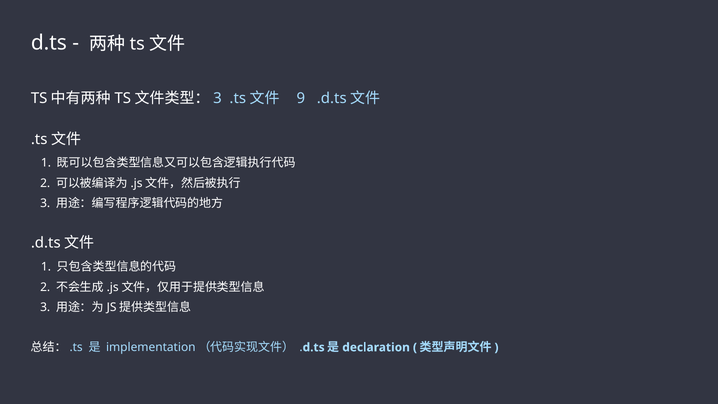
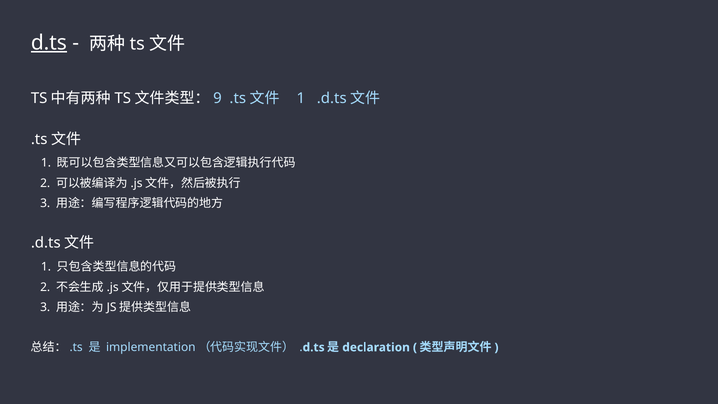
d.ts underline: none -> present
3 at (217, 98): 3 -> 9
9 at (301, 98): 9 -> 1
